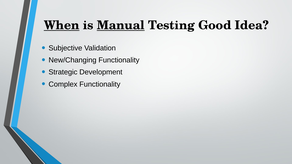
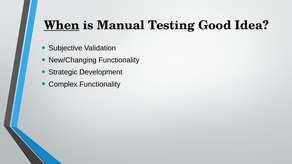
Manual underline: present -> none
